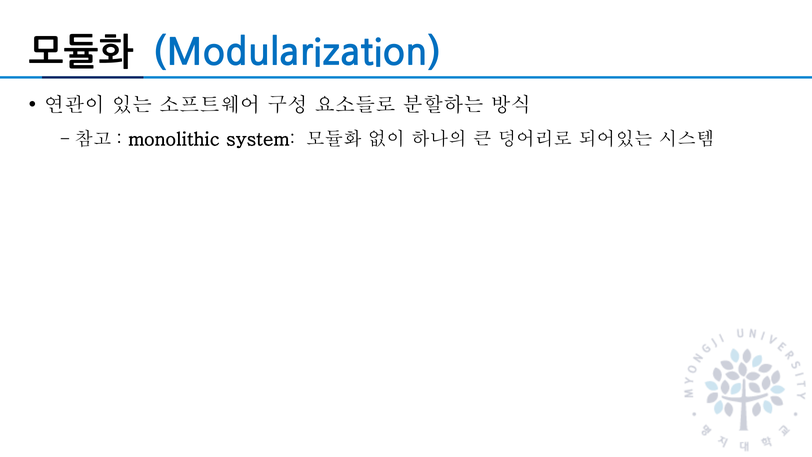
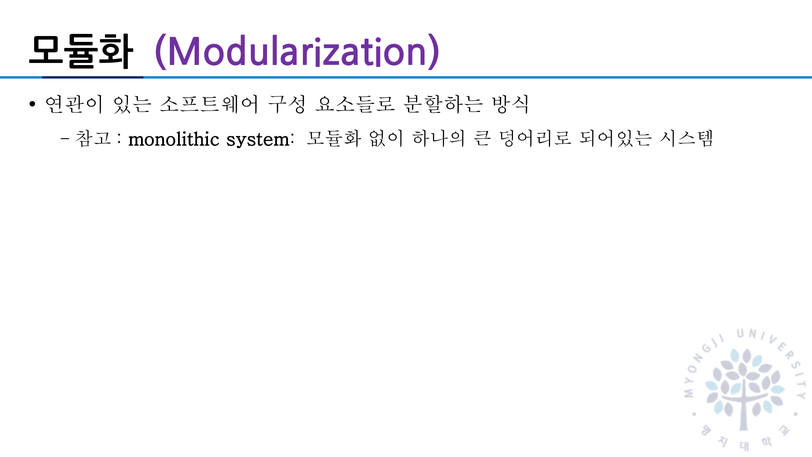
Modularization colour: blue -> purple
